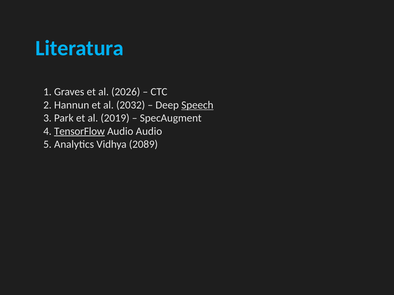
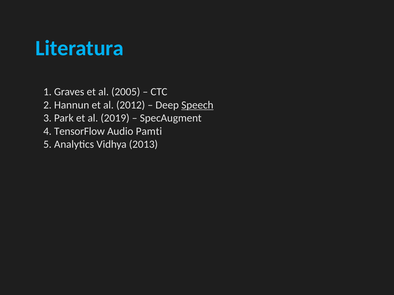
2026: 2026 -> 2005
2032: 2032 -> 2012
TensorFlow underline: present -> none
Audio Audio: Audio -> Pamti
2089: 2089 -> 2013
